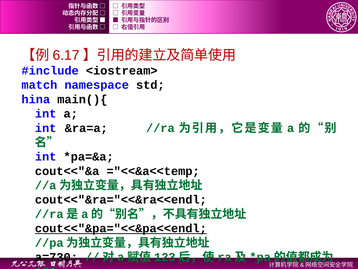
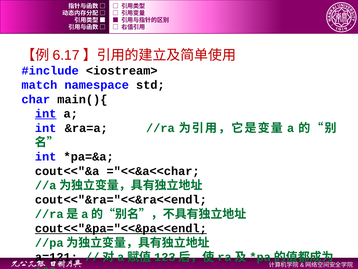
hina: hina -> char
int at (46, 113) underline: none -> present
="<<&a<<temp: ="<<&a<<temp -> ="<<&a<<char
a=730: a=730 -> a=121
